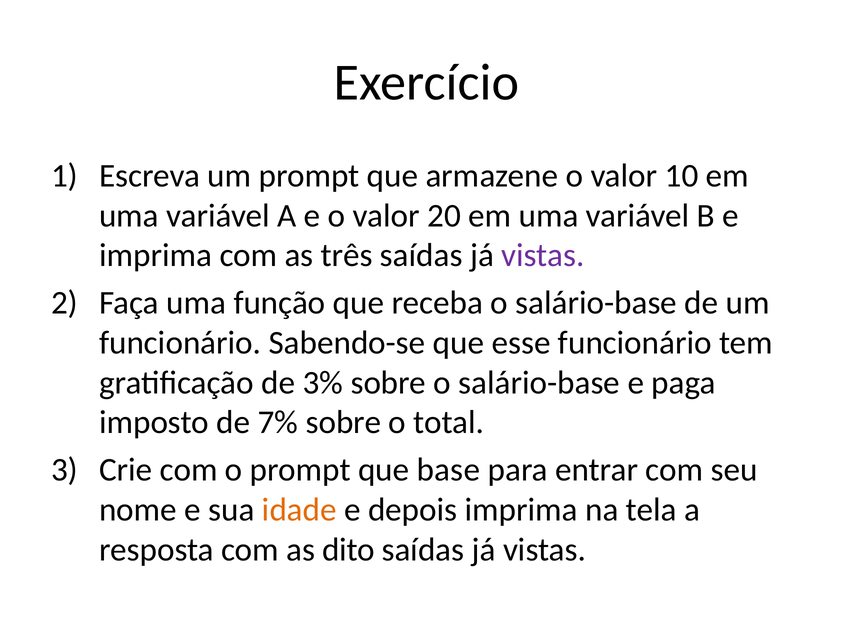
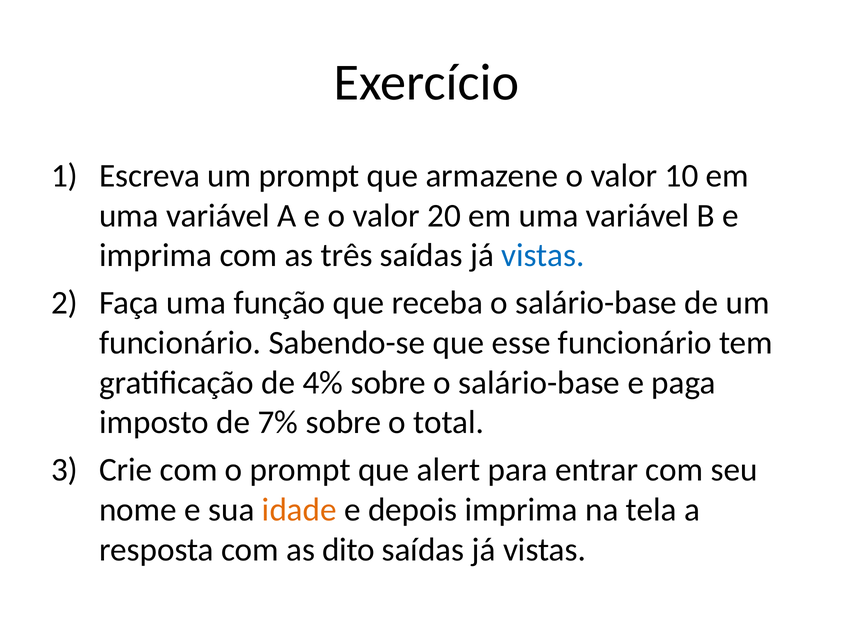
vistas at (543, 255) colour: purple -> blue
3%: 3% -> 4%
base: base -> alert
